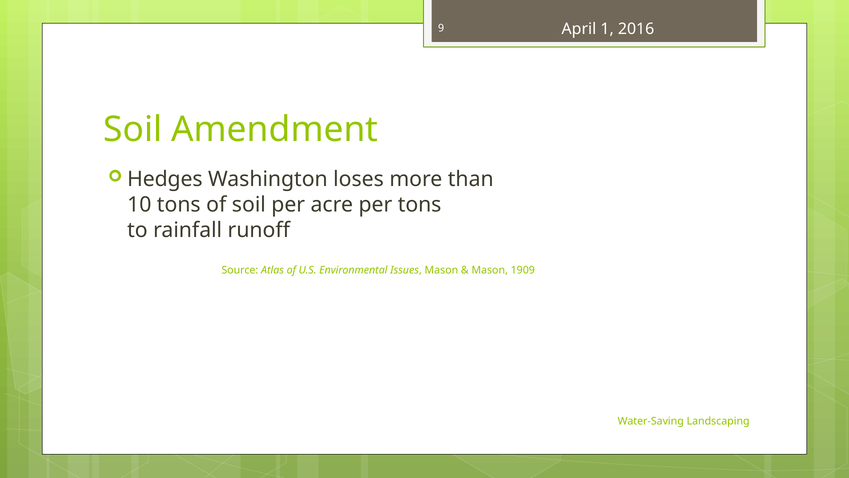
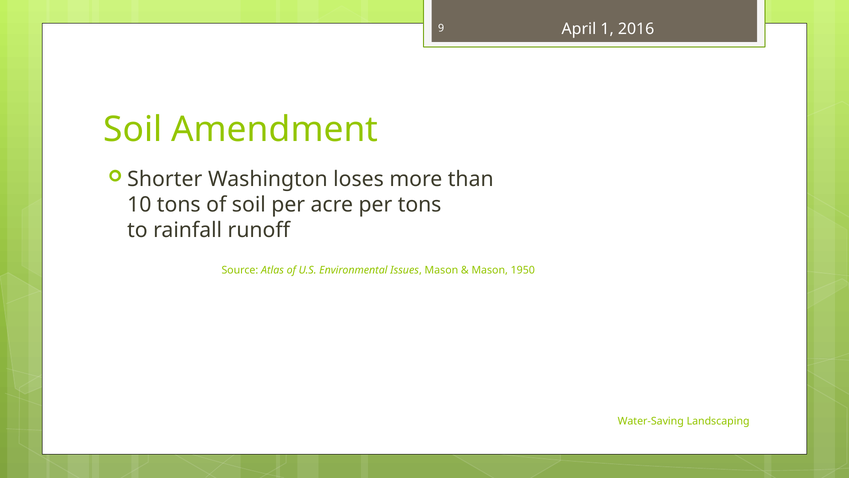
Hedges: Hedges -> Shorter
1909: 1909 -> 1950
